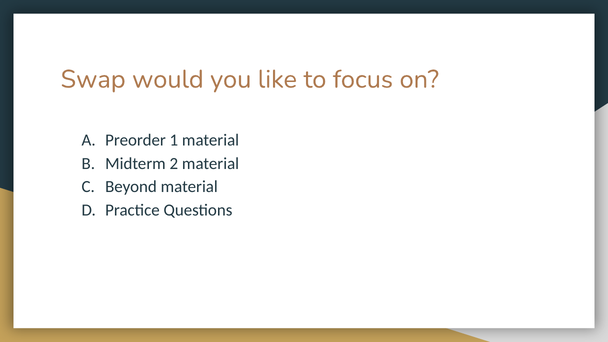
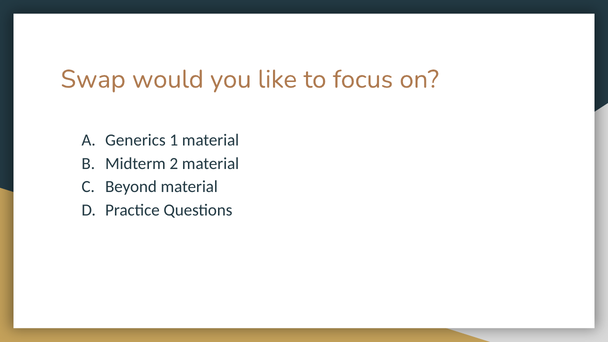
Preorder: Preorder -> Generics
